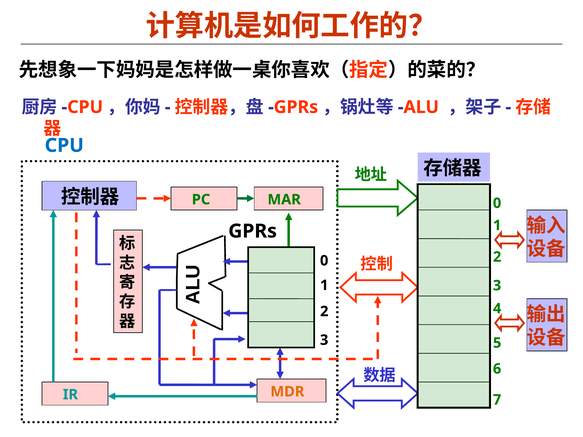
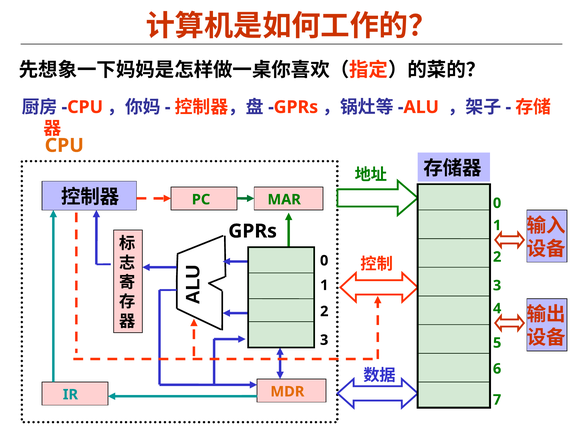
CPU at (64, 146) colour: blue -> orange
